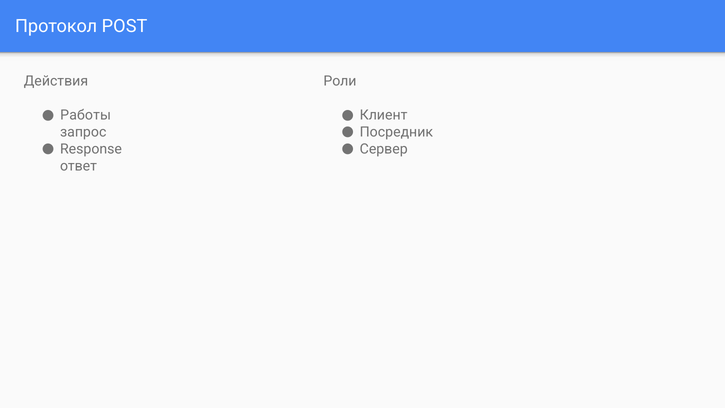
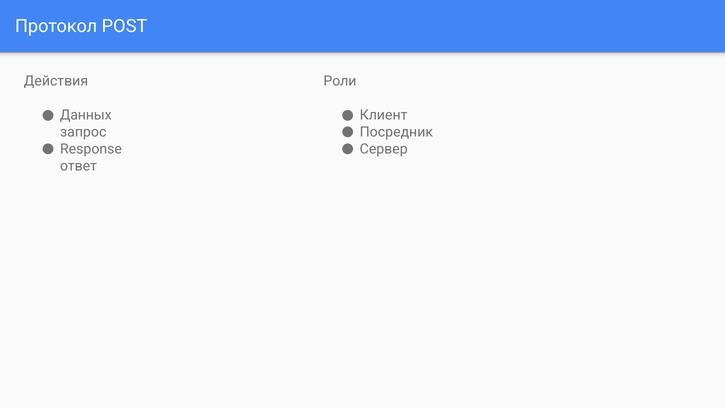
Работы: Работы -> Данных
